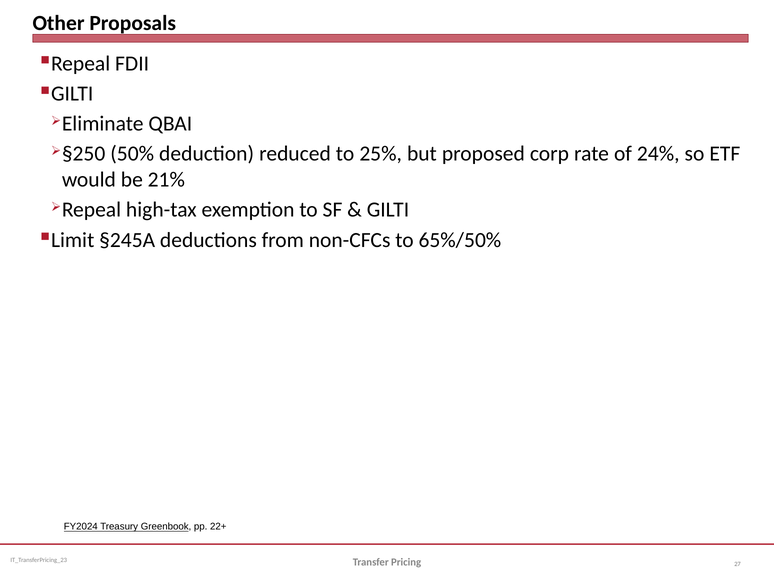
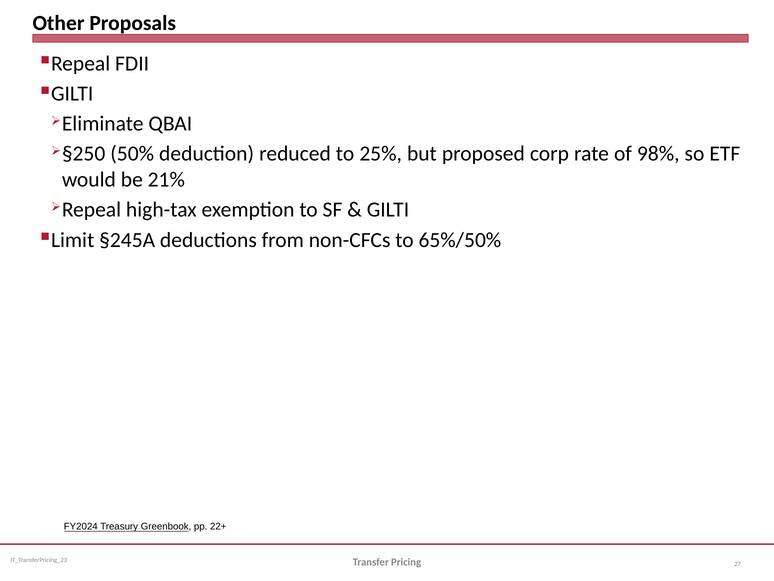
24%: 24% -> 98%
